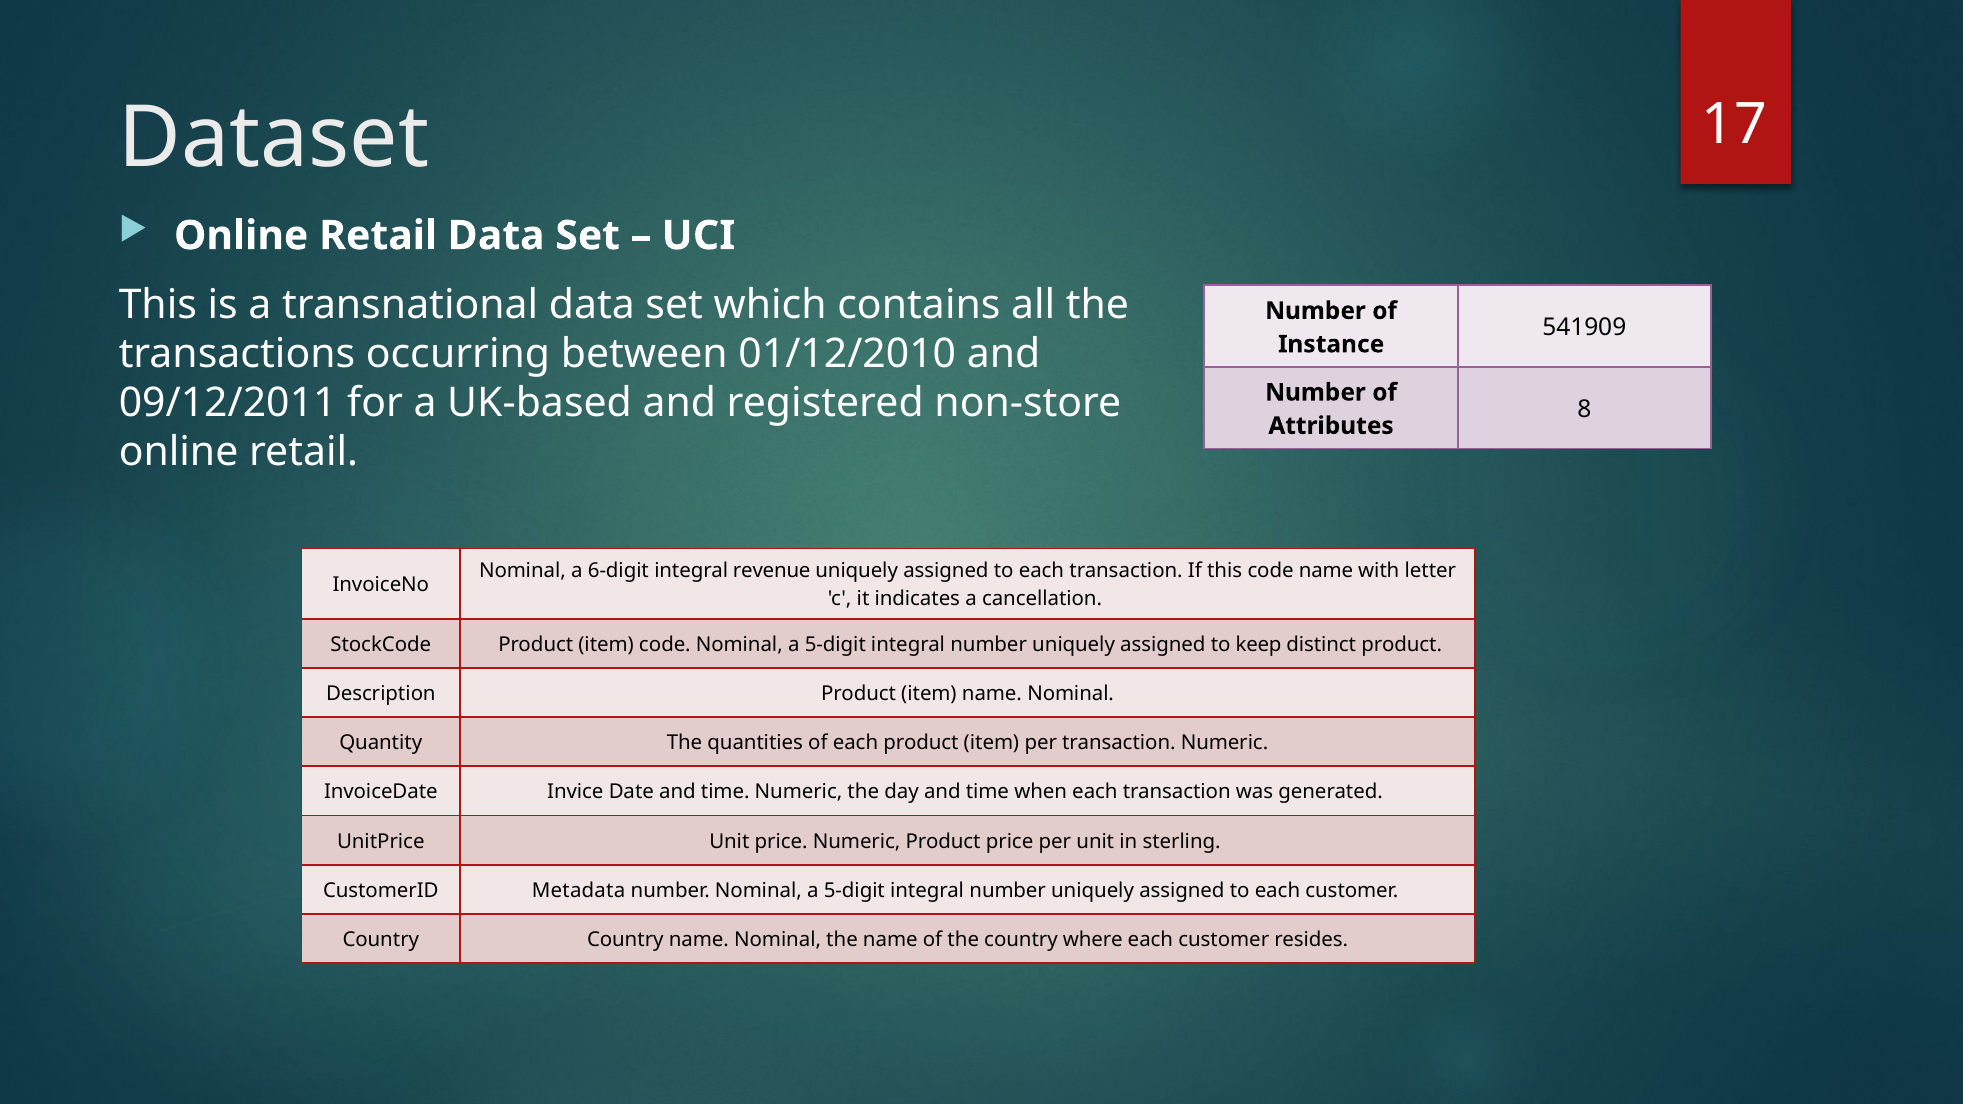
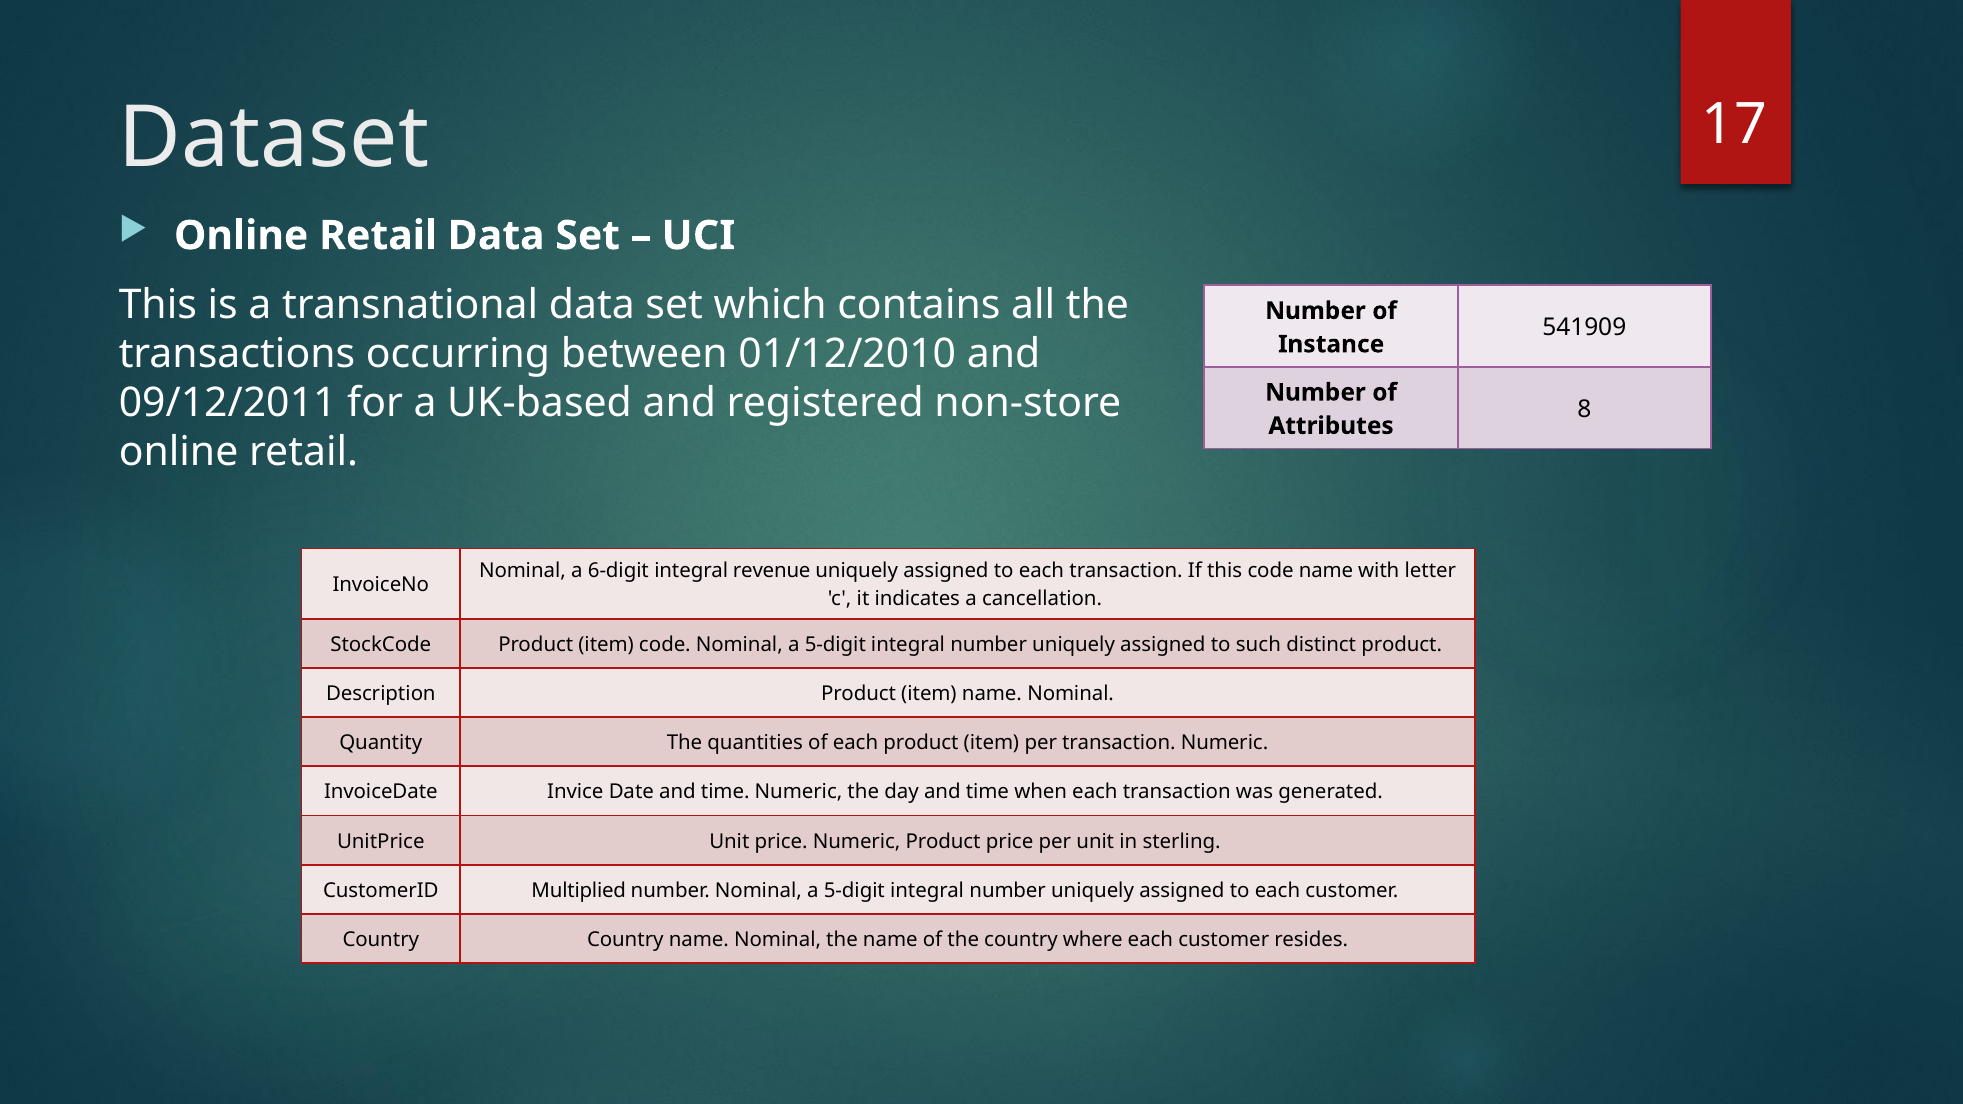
keep: keep -> such
Metadata: Metadata -> Multiplied
